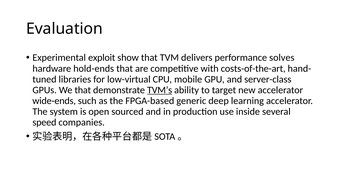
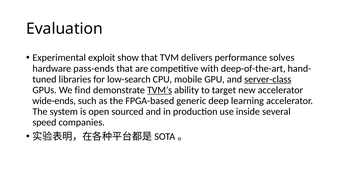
hold-ends: hold-ends -> pass-ends
costs-of-the-art: costs-of-the-art -> deep-of-the-art
low-virtual: low-virtual -> low-search
server-class underline: none -> present
We that: that -> find
